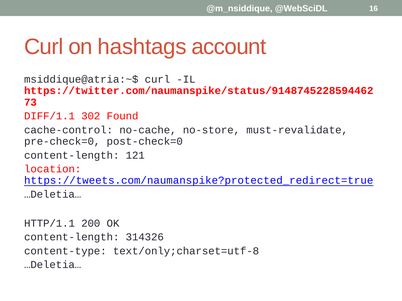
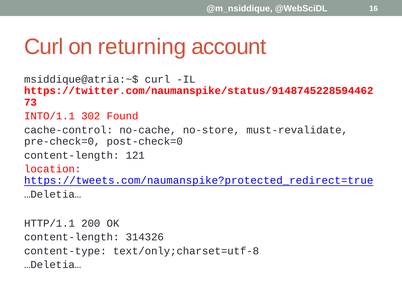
hashtags: hashtags -> returning
DIFF/1.1: DIFF/1.1 -> INTO/1.1
